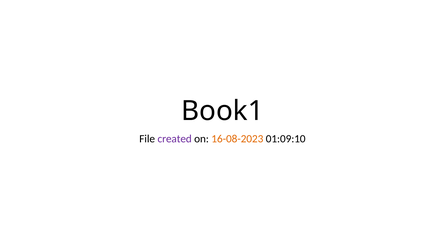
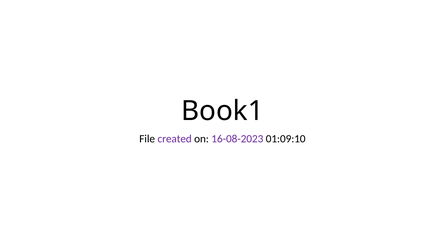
16-08-2023 colour: orange -> purple
